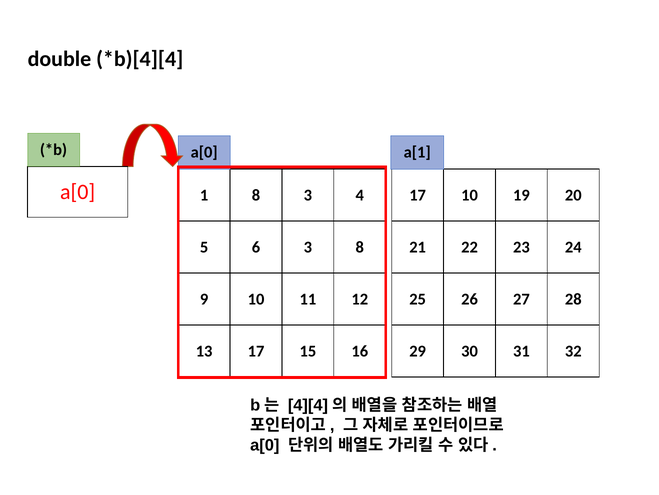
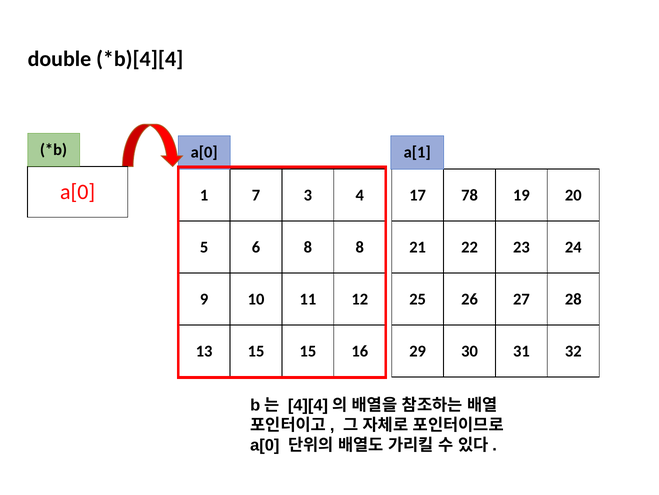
1 8: 8 -> 7
17 10: 10 -> 78
6 3: 3 -> 8
13 17: 17 -> 15
